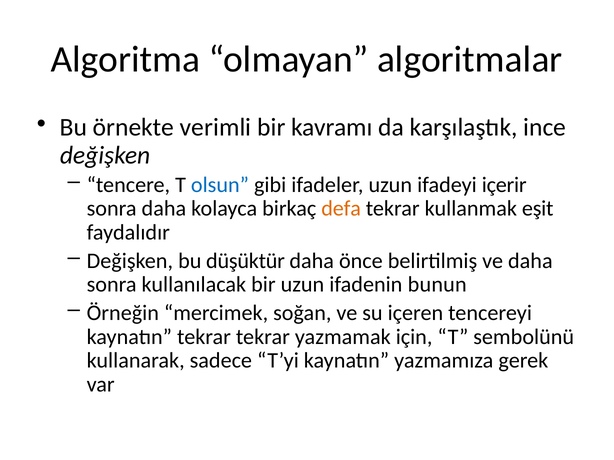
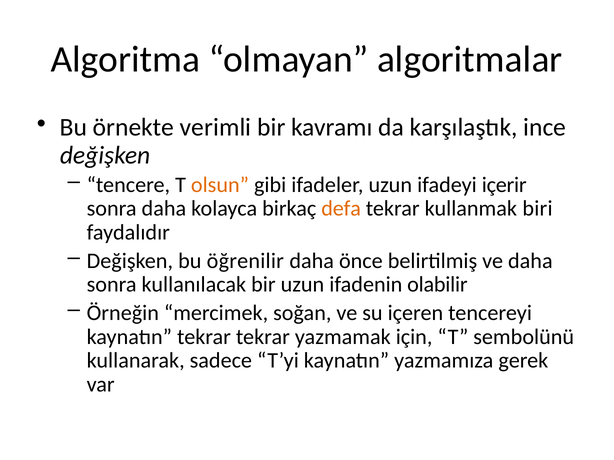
olsun colour: blue -> orange
eşit: eşit -> biri
düşüktür: düşüktür -> öğrenilir
bunun: bunun -> olabilir
